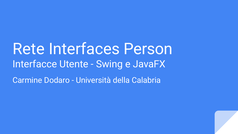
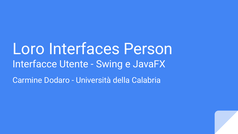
Rete: Rete -> Loro
